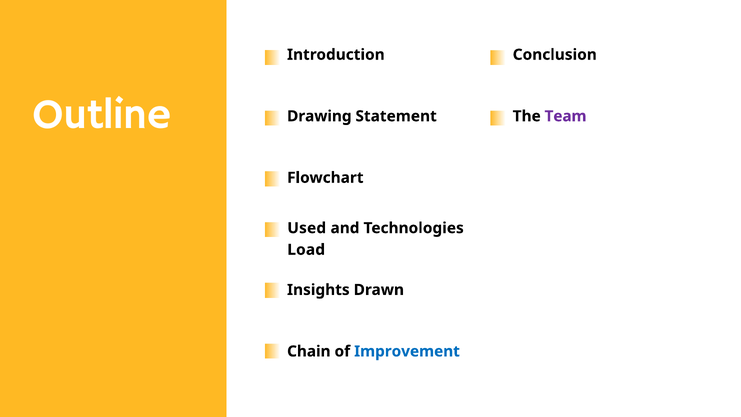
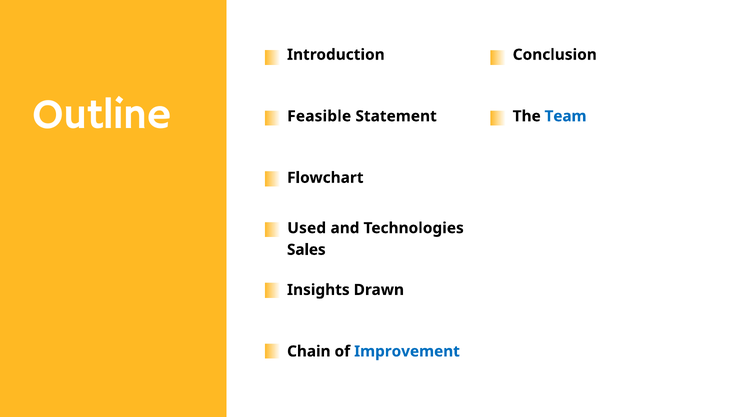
Drawing: Drawing -> Feasible
Team colour: purple -> blue
Load: Load -> Sales
